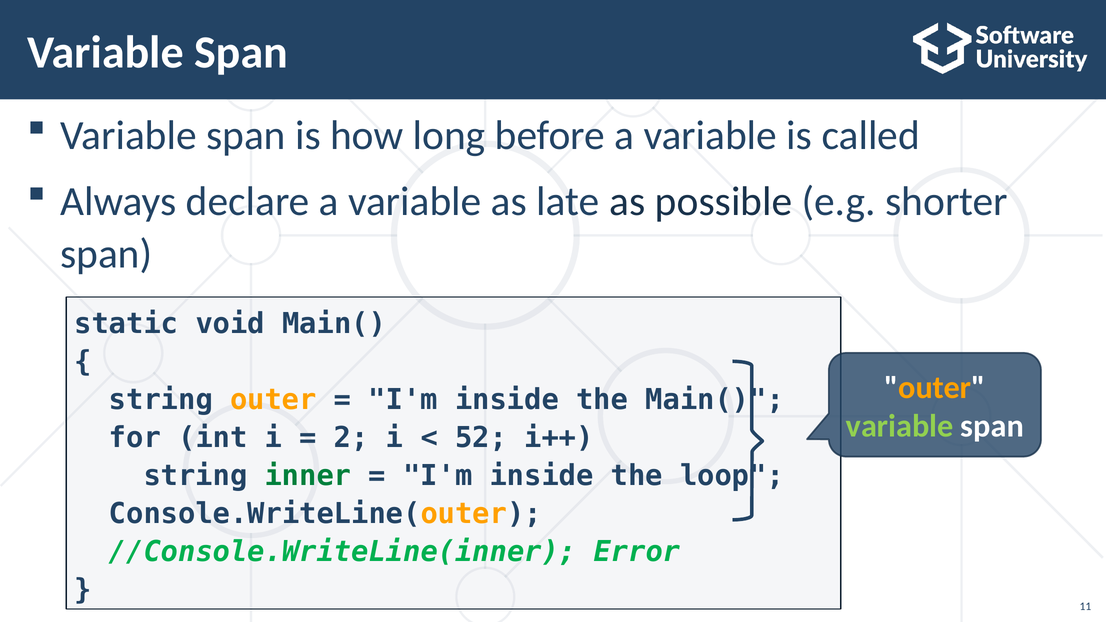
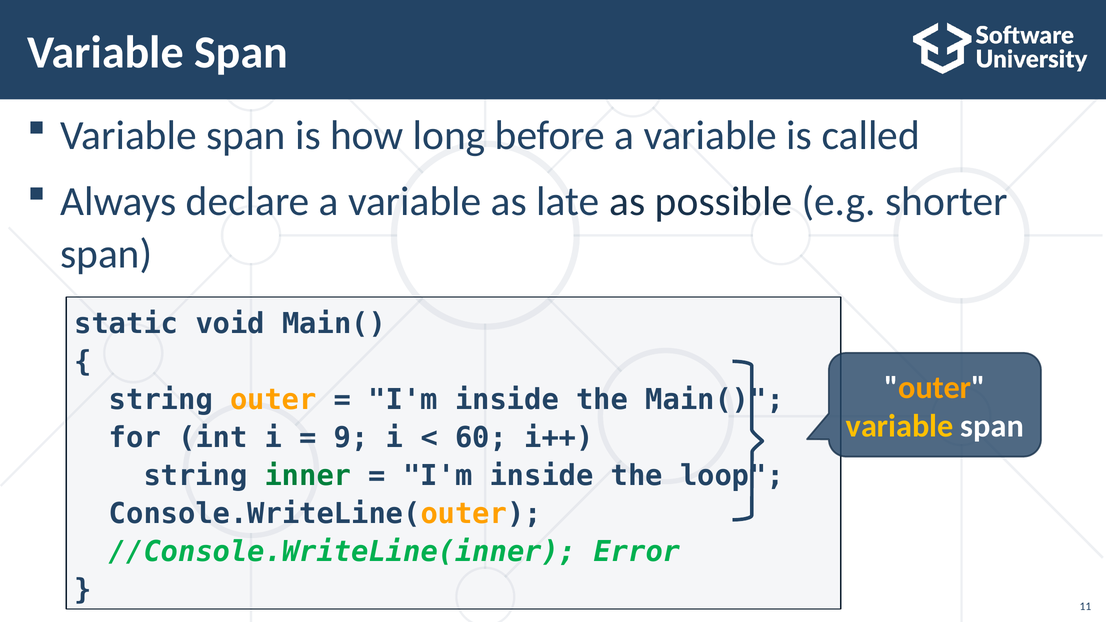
variable at (900, 426) colour: light green -> yellow
2: 2 -> 9
52: 52 -> 60
